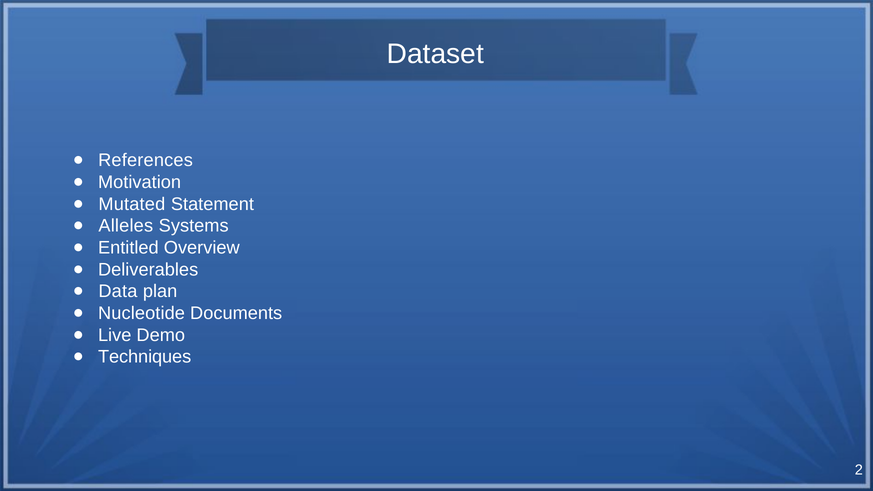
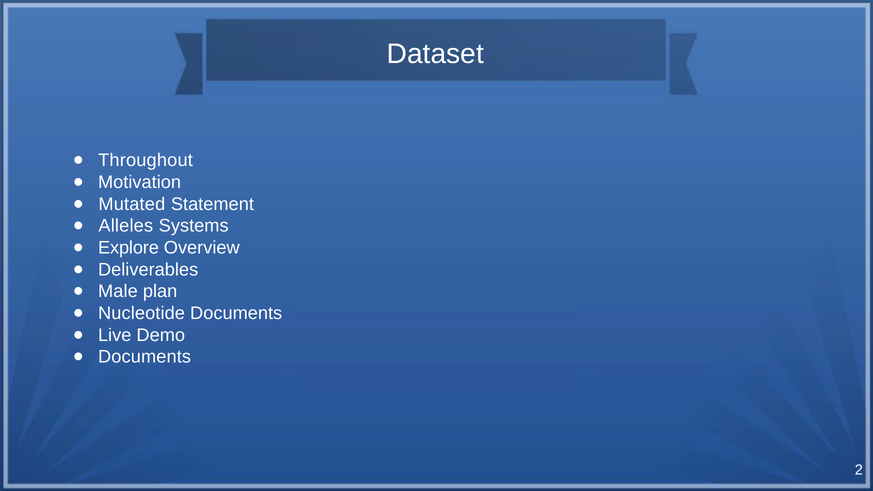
References: References -> Throughout
Entitled: Entitled -> Explore
Data: Data -> Male
Techniques at (145, 357): Techniques -> Documents
